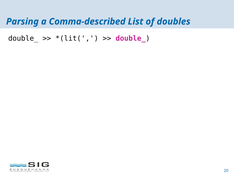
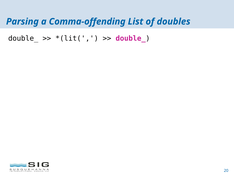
Comma-described: Comma-described -> Comma-offending
